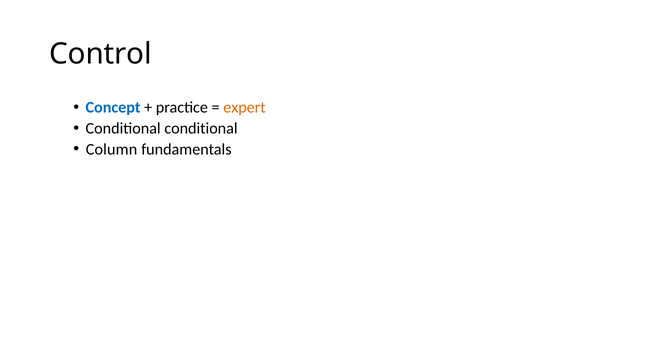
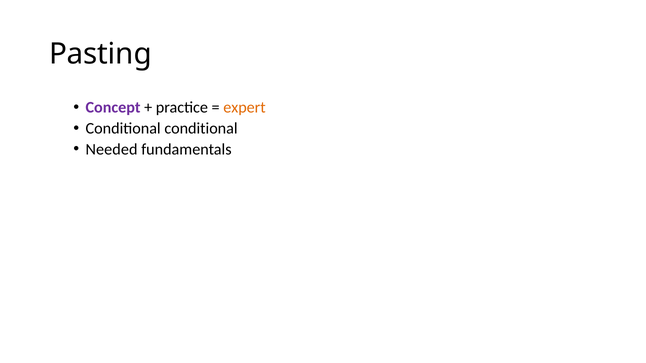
Control: Control -> Pasting
Concept colour: blue -> purple
Column: Column -> Needed
